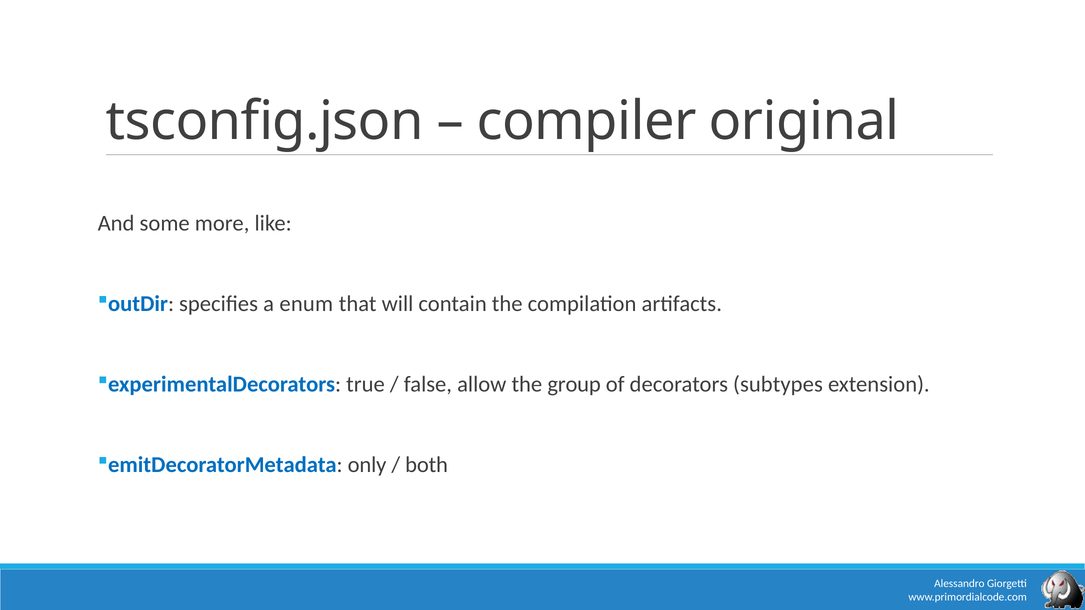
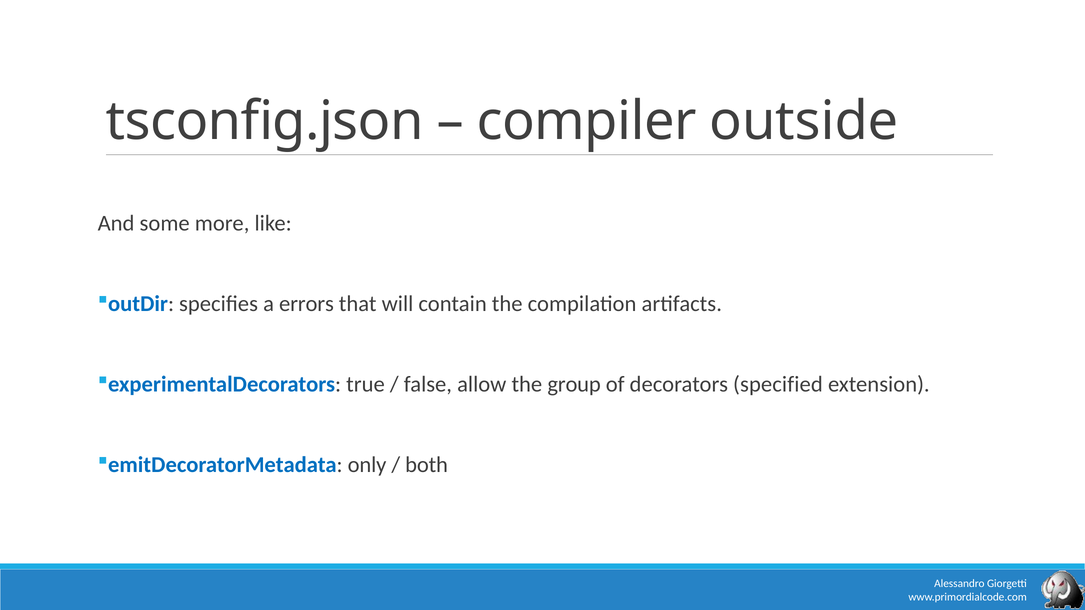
original: original -> outside
enum: enum -> errors
subtypes: subtypes -> specified
